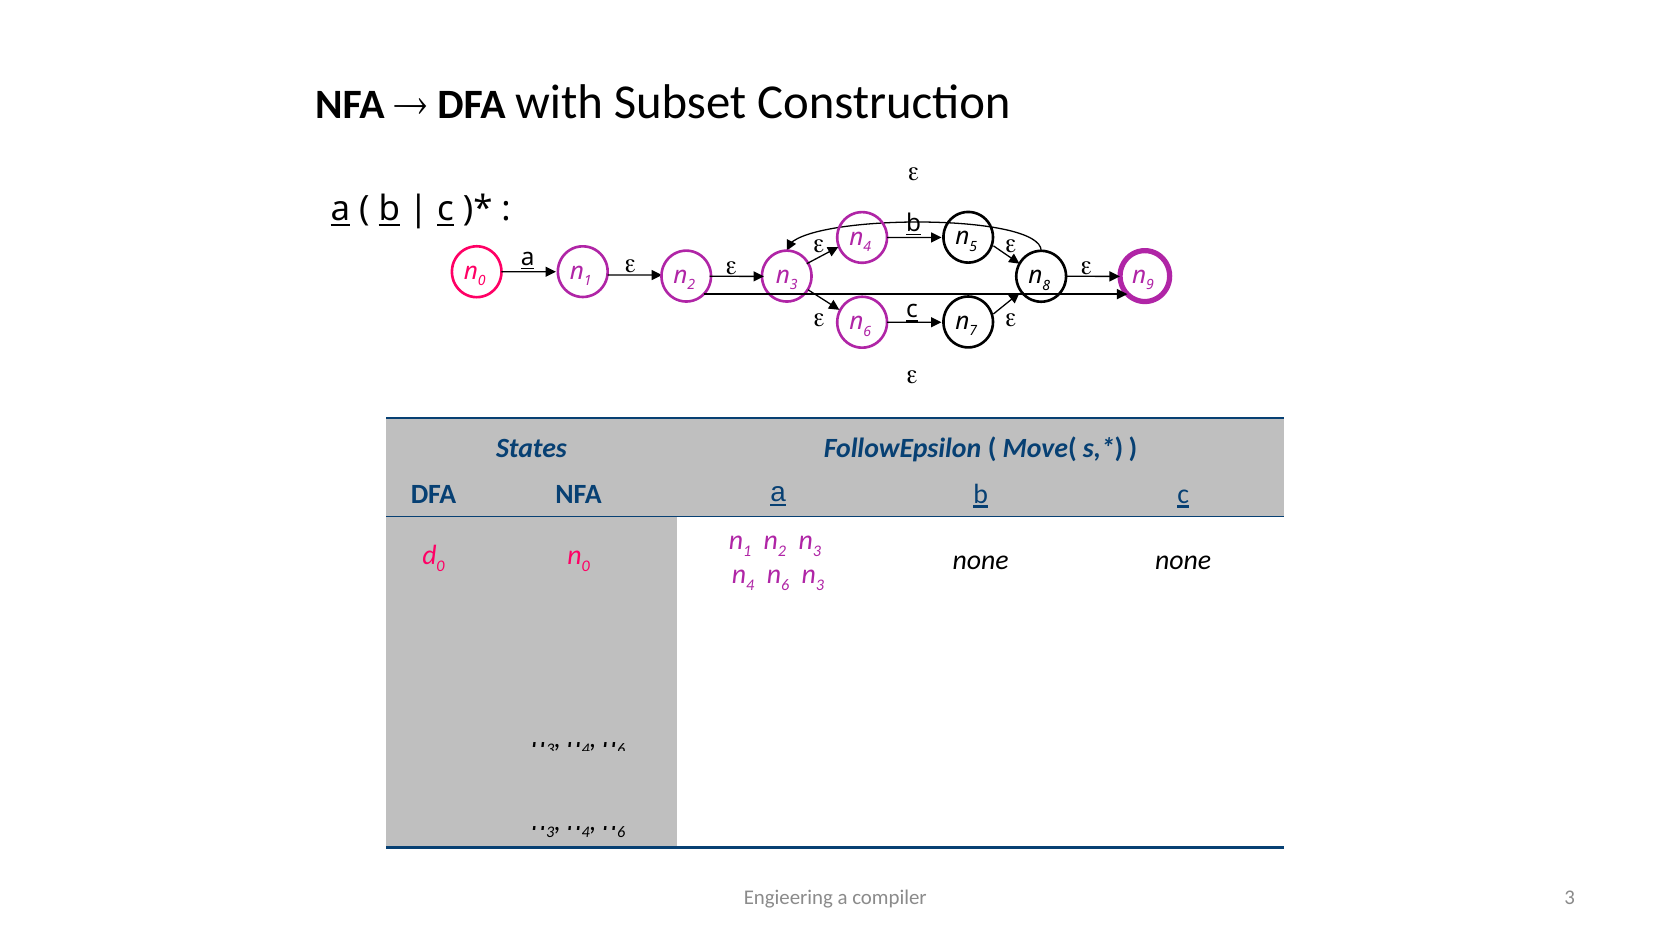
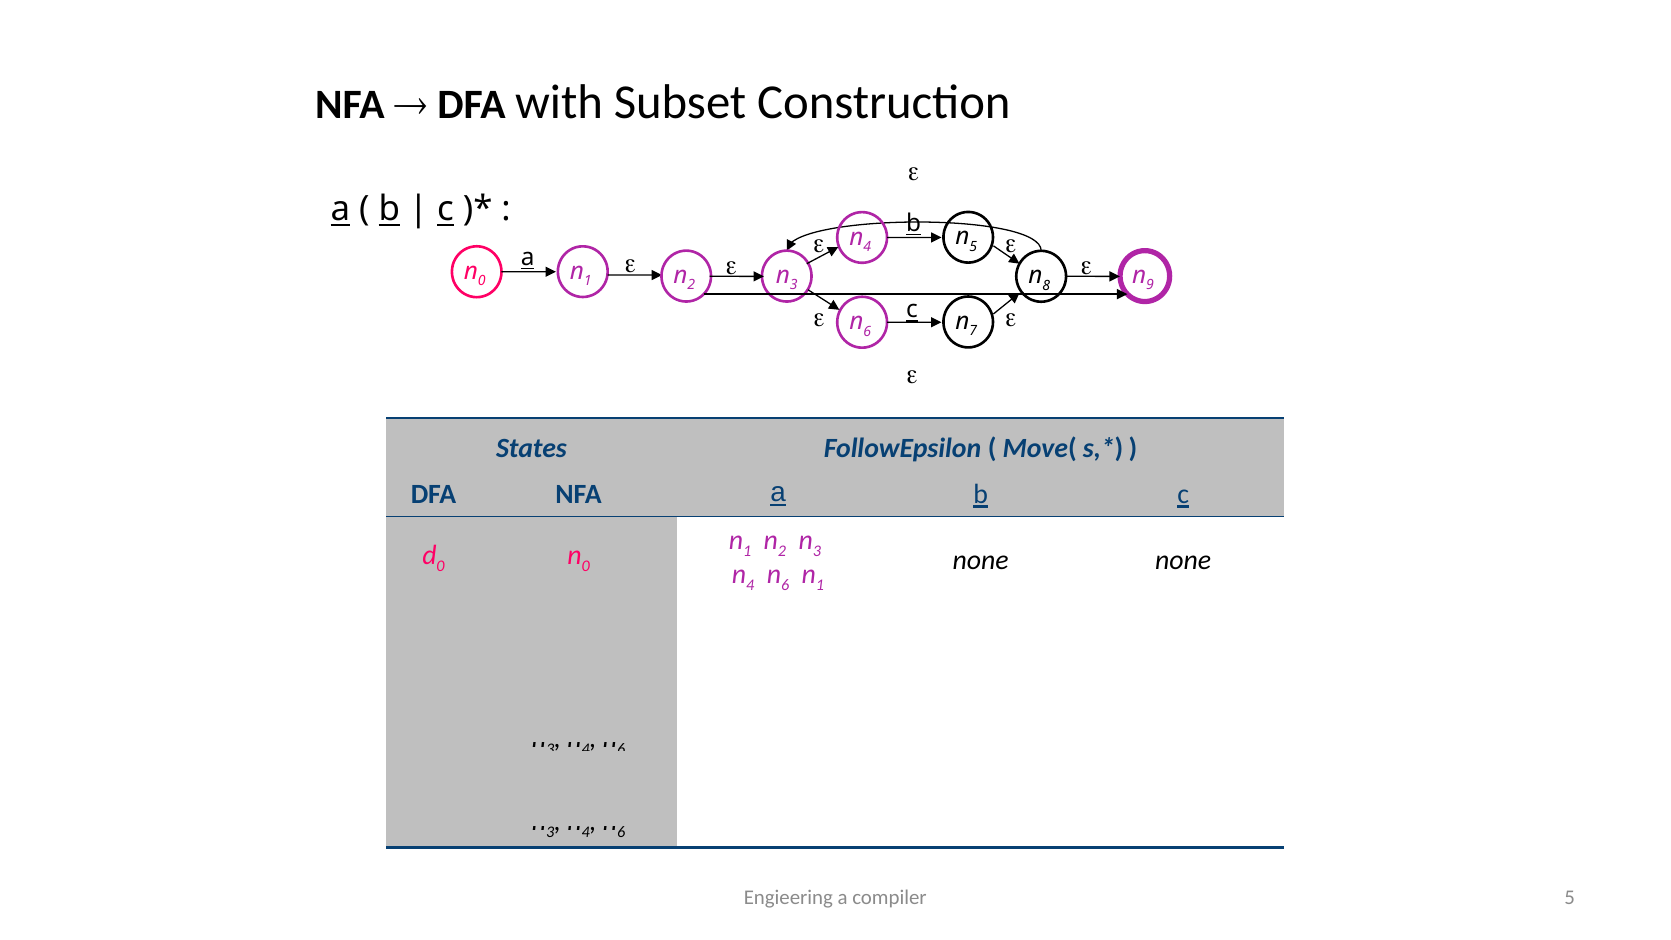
3 at (820, 585): 3 -> 1
compiler 3: 3 -> 5
